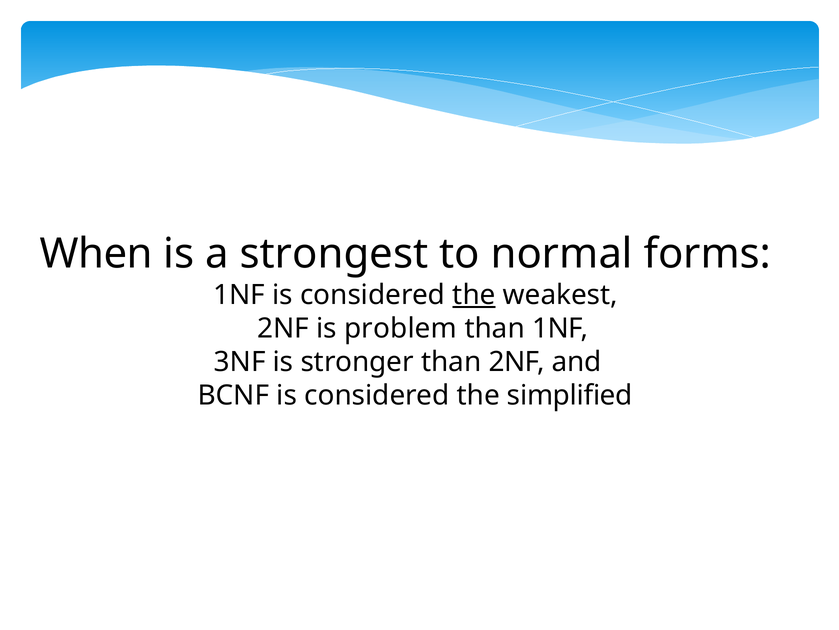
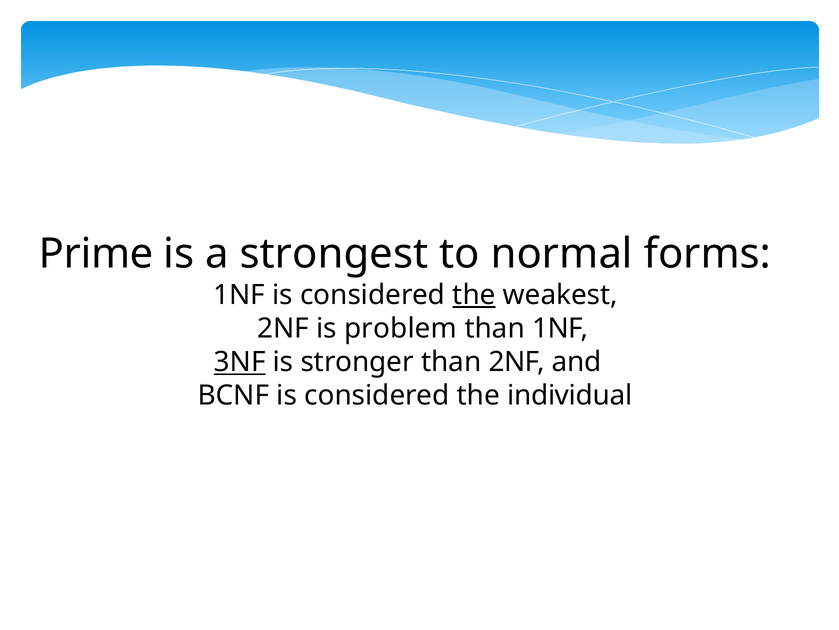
When: When -> Prime
3NF underline: none -> present
simplified: simplified -> individual
